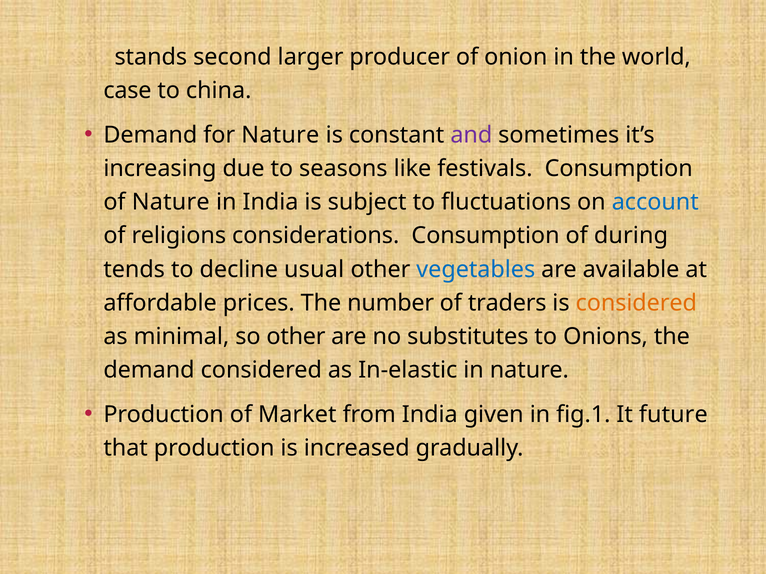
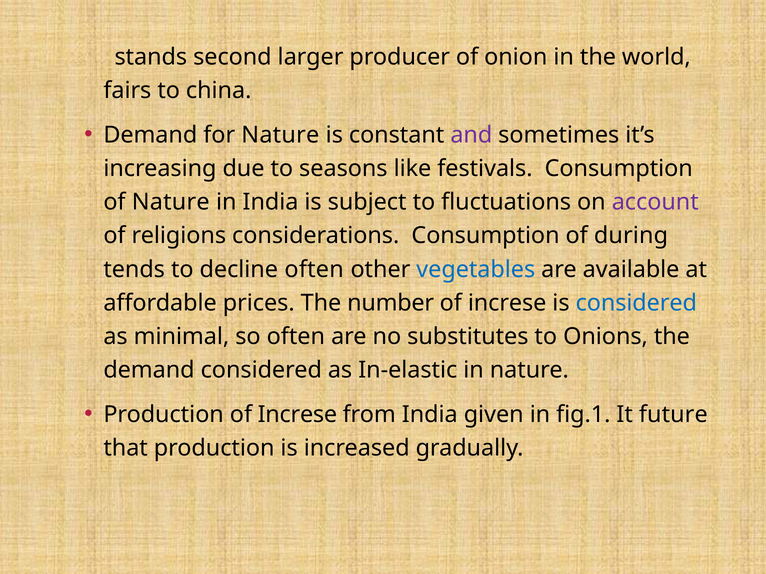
case: case -> fairs
account colour: blue -> purple
decline usual: usual -> often
traders at (507, 303): traders -> increse
considered at (636, 303) colour: orange -> blue
so other: other -> often
Production of Market: Market -> Increse
